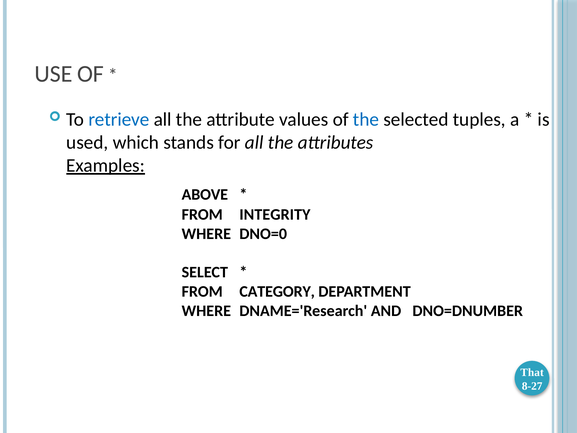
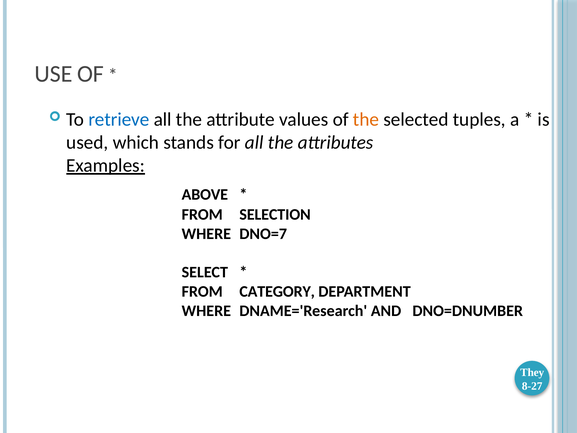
the at (366, 119) colour: blue -> orange
INTEGRITY: INTEGRITY -> SELECTION
DNO=0: DNO=0 -> DNO=7
That: That -> They
